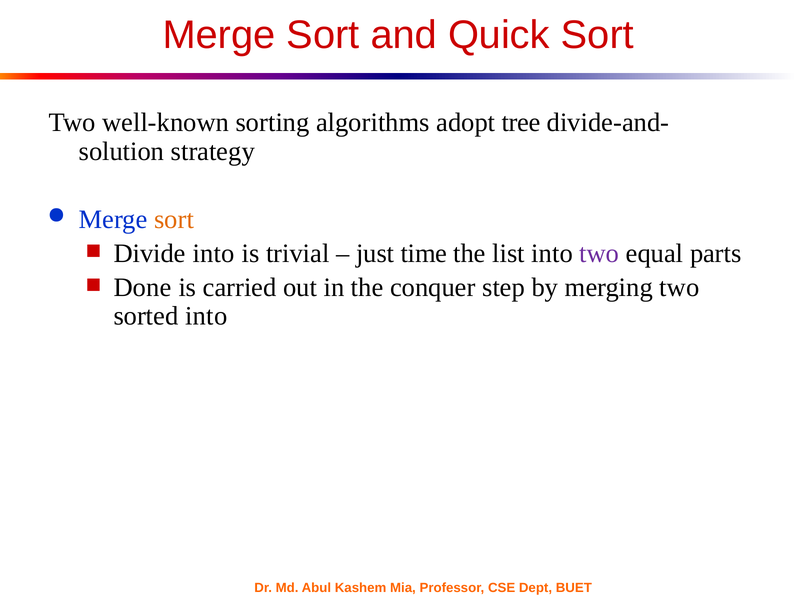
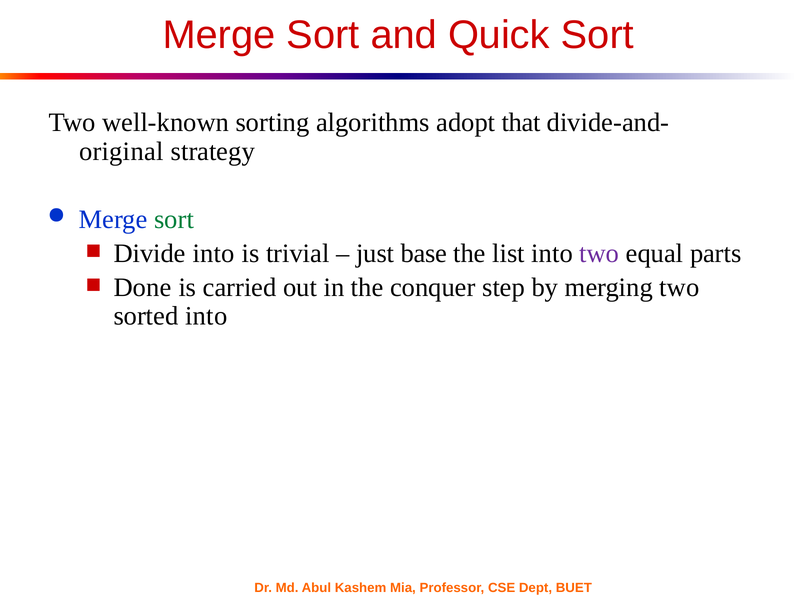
tree: tree -> that
solution: solution -> original
sort at (174, 219) colour: orange -> green
time: time -> base
